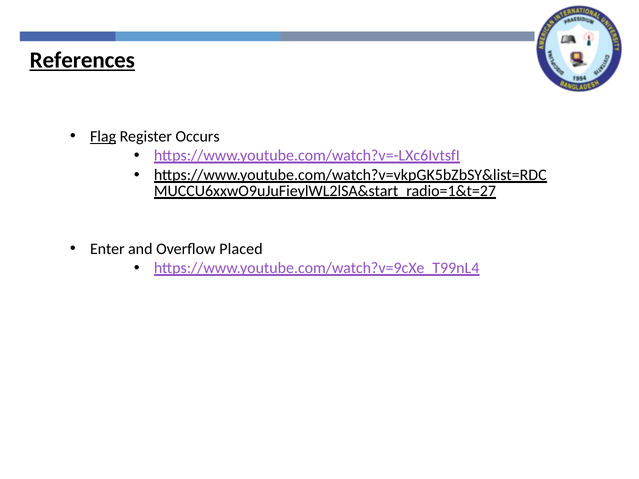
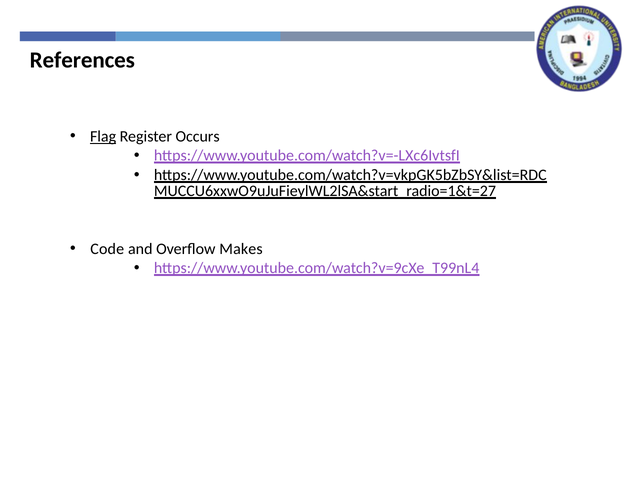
References underline: present -> none
Enter: Enter -> Code
Placed: Placed -> Makes
